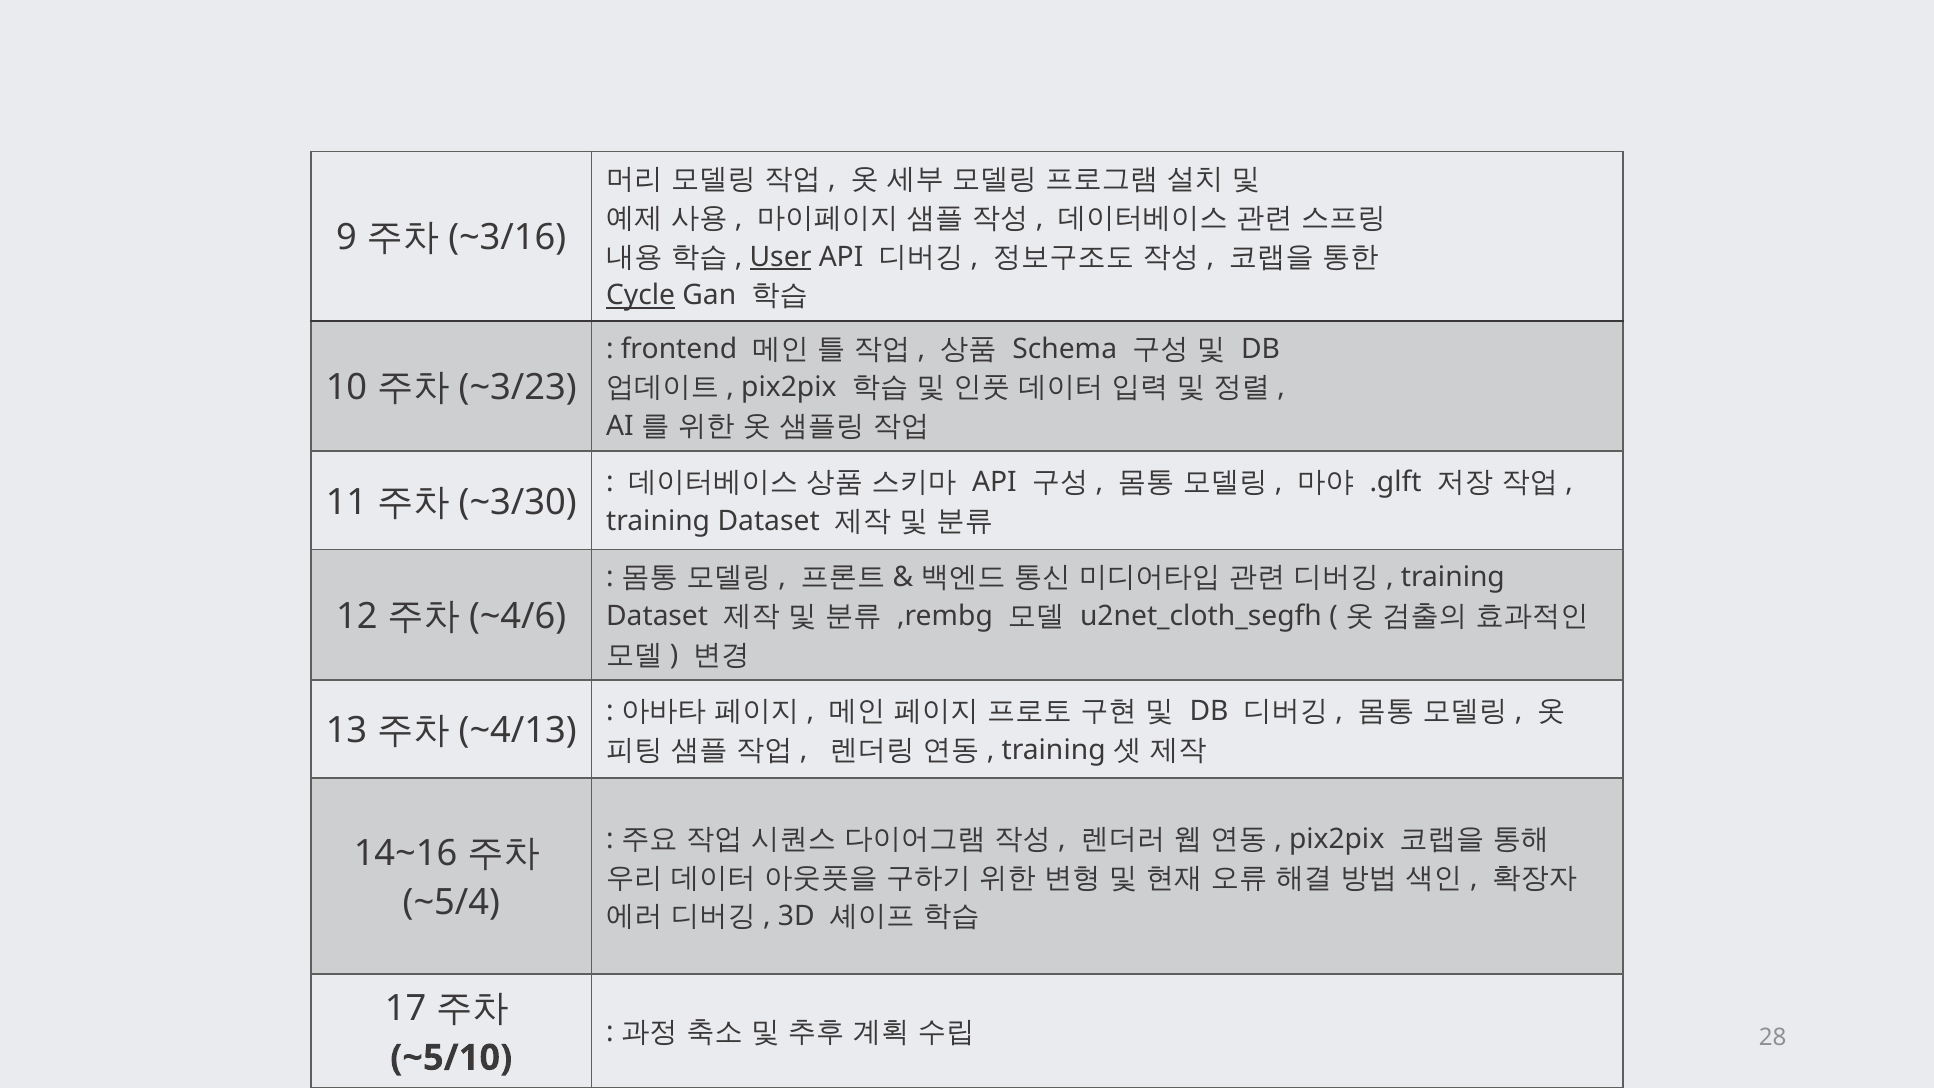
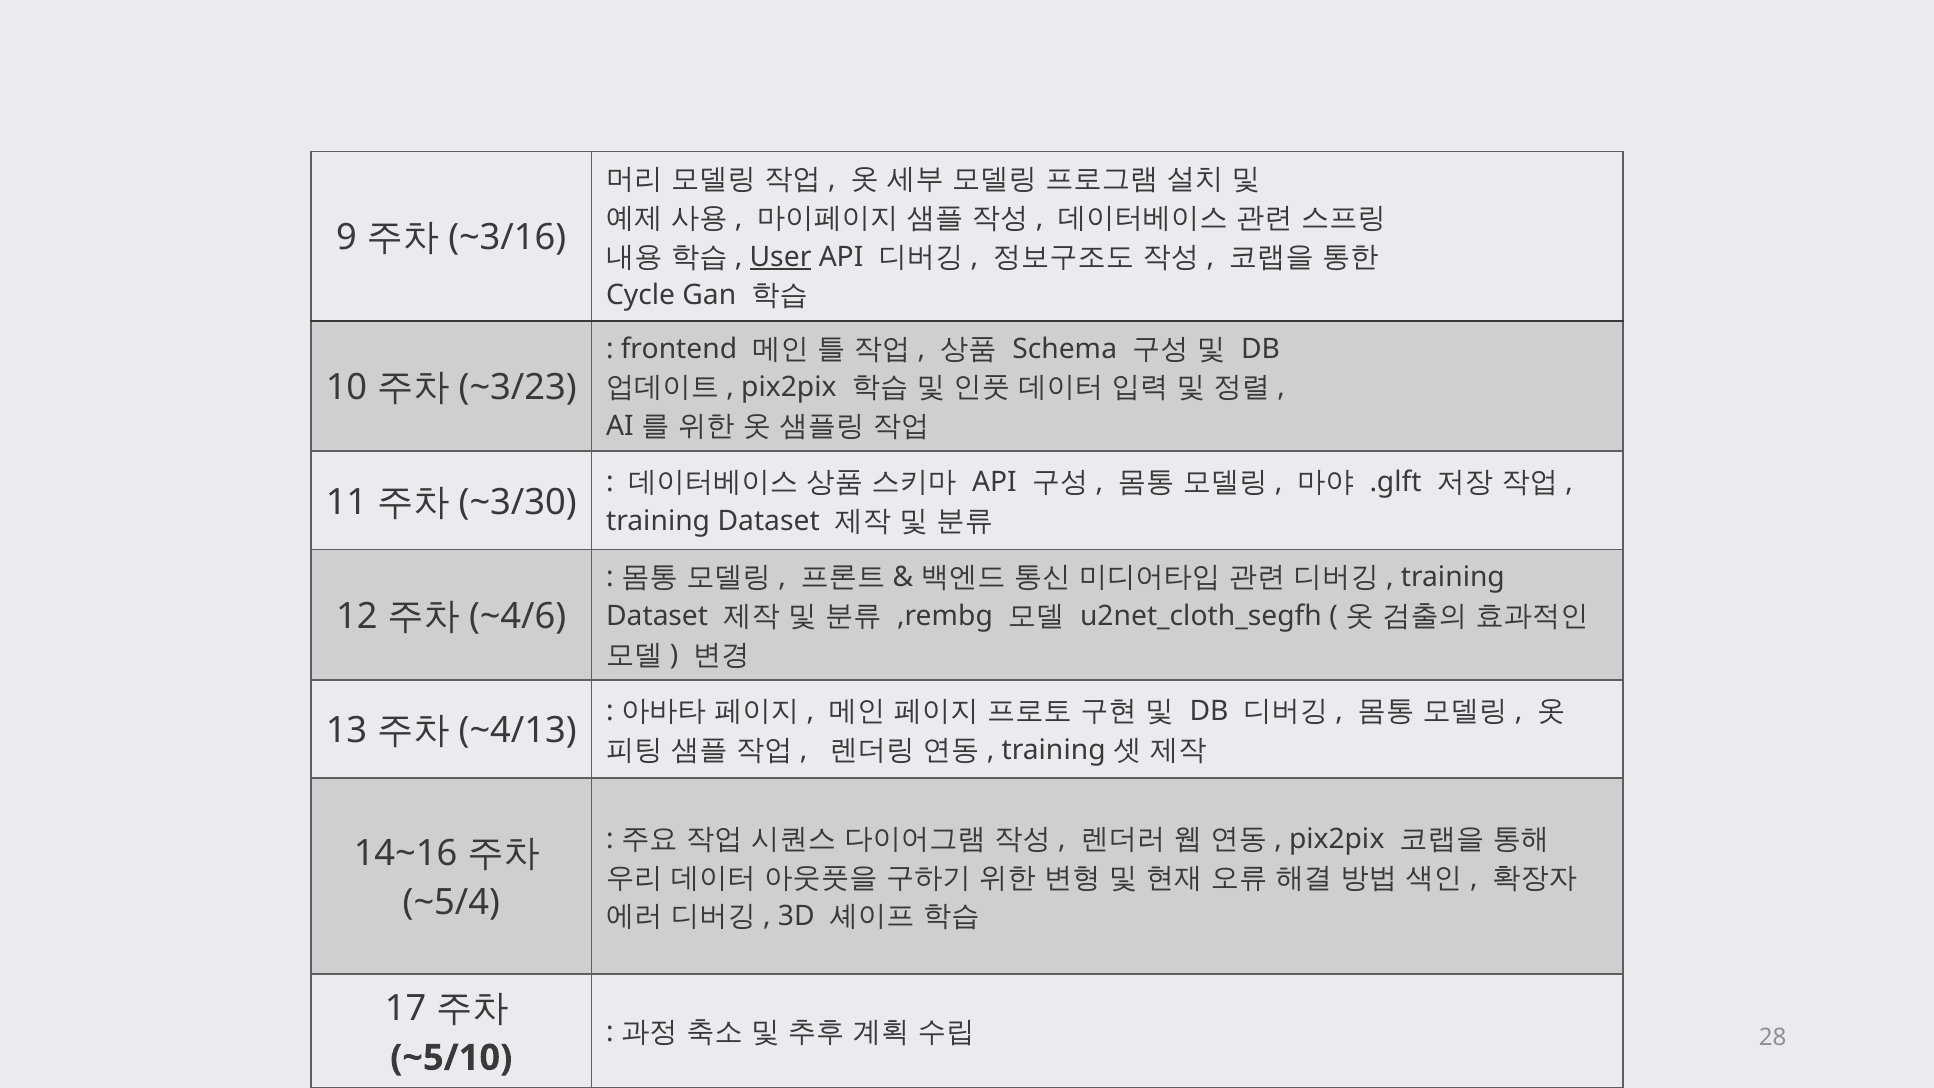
Cycle underline: present -> none
